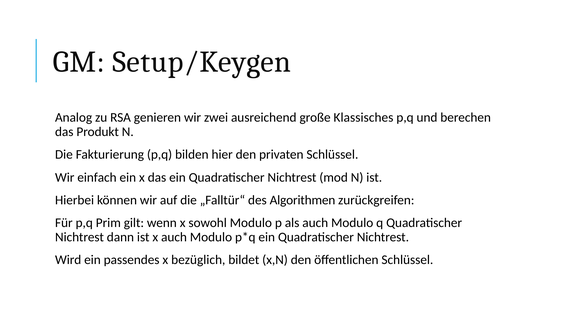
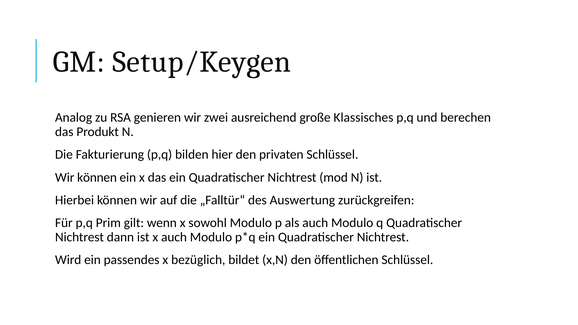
Wir einfach: einfach -> können
Algorithmen: Algorithmen -> Auswertung
